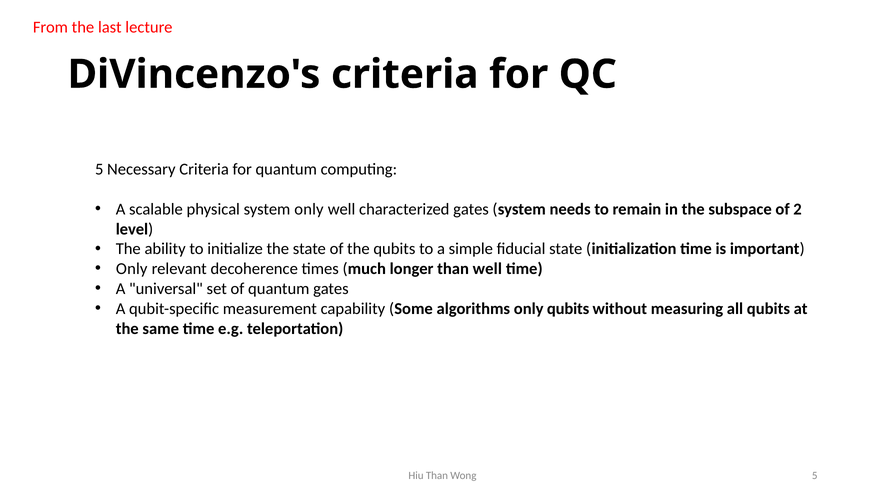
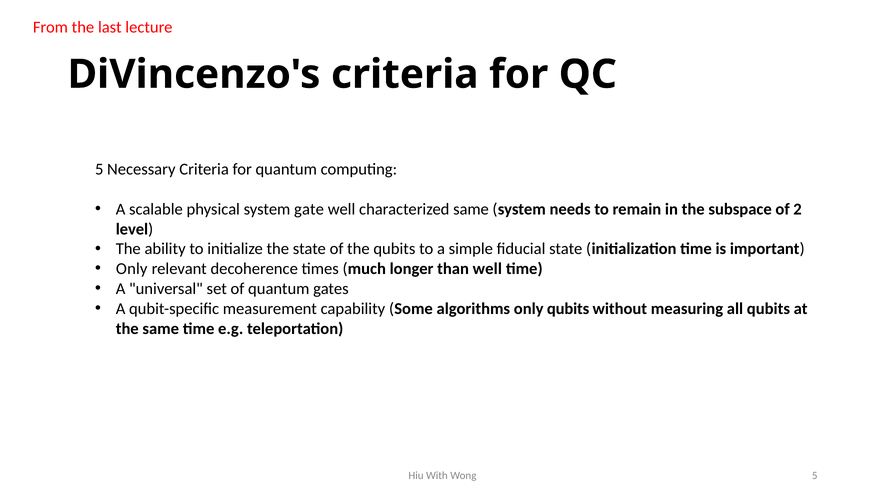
system only: only -> gate
characterized gates: gates -> same
Hiu Than: Than -> With
